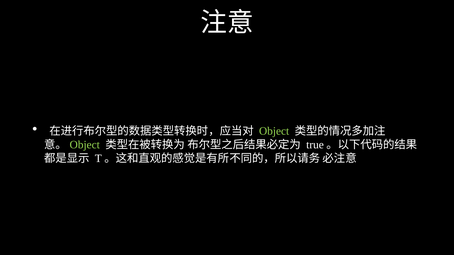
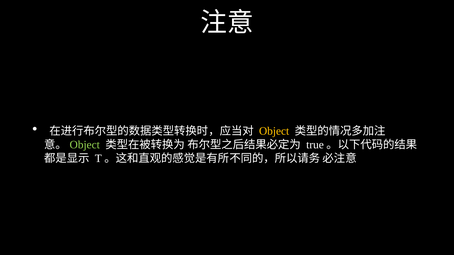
Object at (274, 131) colour: light green -> yellow
